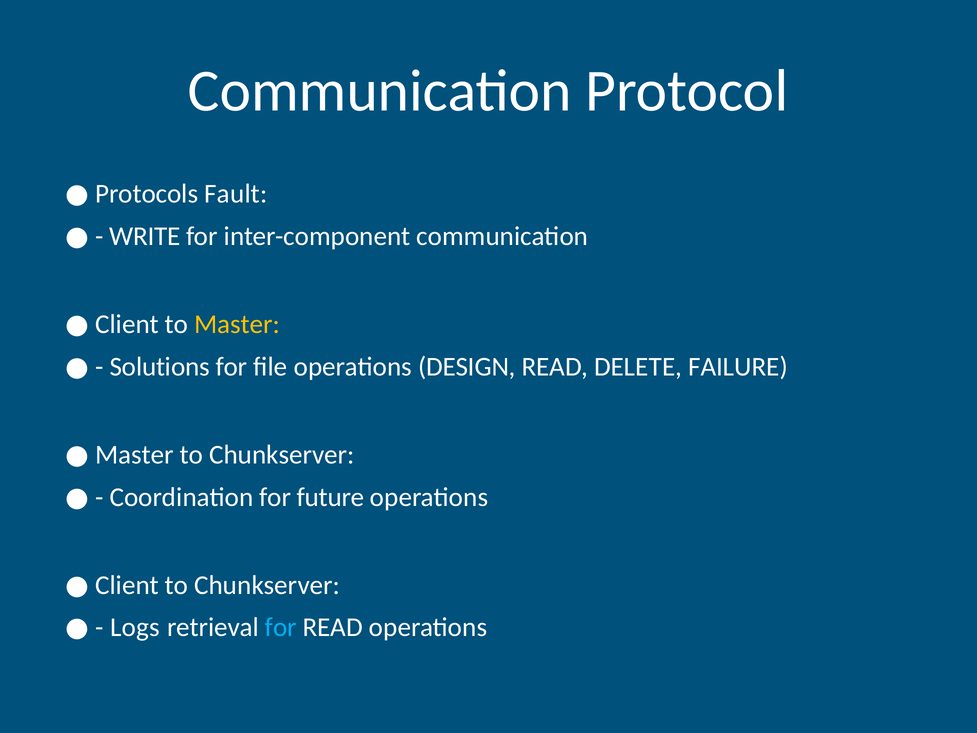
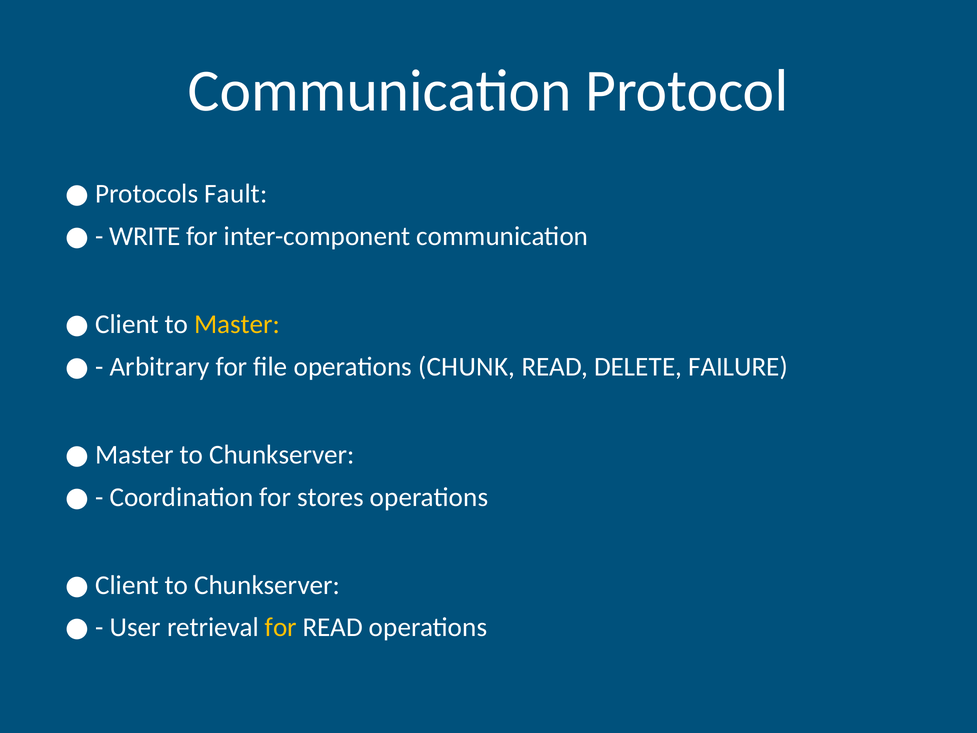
Solutions: Solutions -> Arbitrary
DESIGN: DESIGN -> CHUNK
future: future -> stores
Logs: Logs -> User
for at (281, 627) colour: light blue -> yellow
